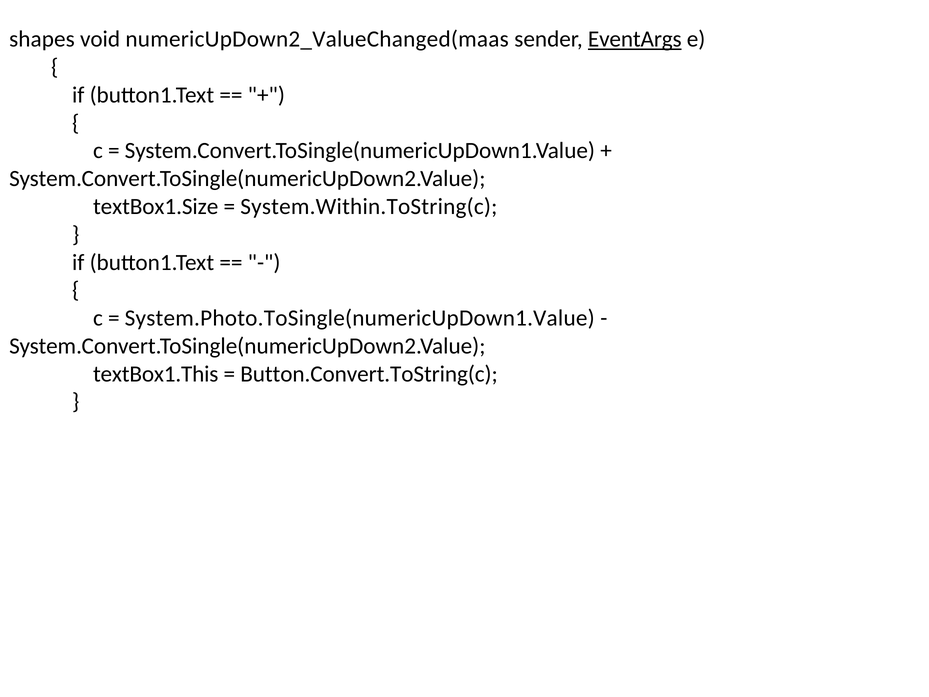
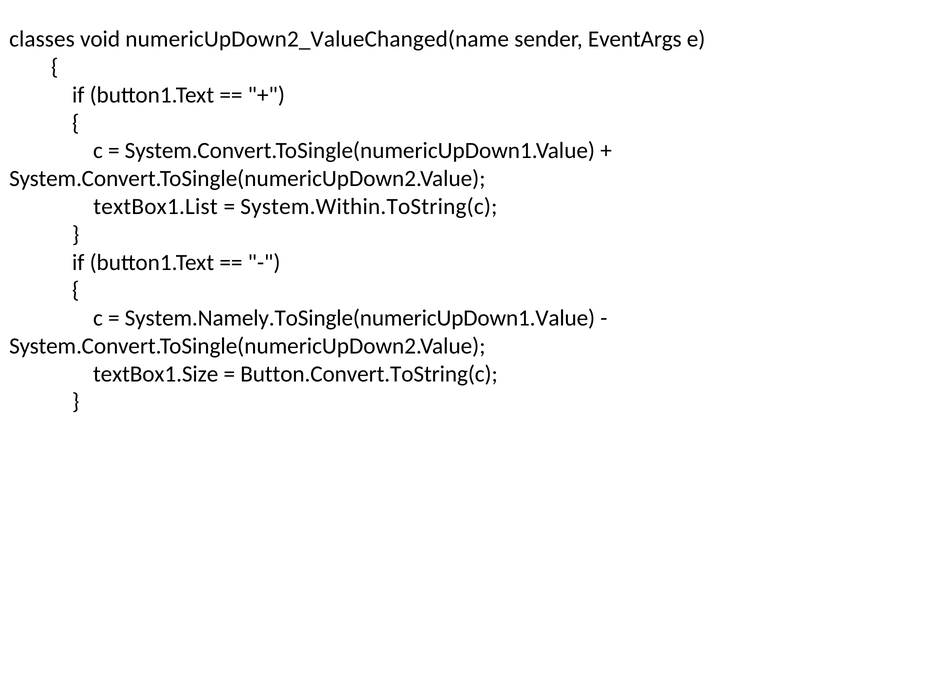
shapes: shapes -> classes
numericUpDown2_ValueChanged(maas: numericUpDown2_ValueChanged(maas -> numericUpDown2_ValueChanged(name
EventArgs underline: present -> none
textBox1.Size: textBox1.Size -> textBox1.List
System.Photo.ToSingle(numericUpDown1.Value: System.Photo.ToSingle(numericUpDown1.Value -> System.Namely.ToSingle(numericUpDown1.Value
textBox1.This: textBox1.This -> textBox1.Size
